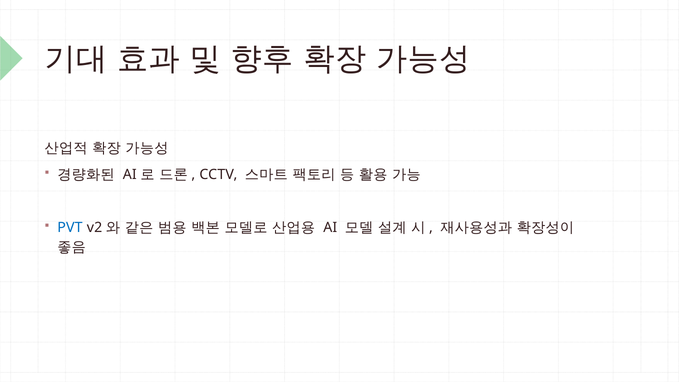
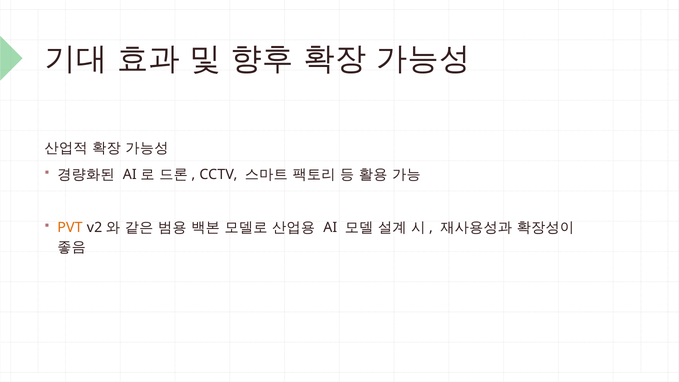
PVT colour: blue -> orange
